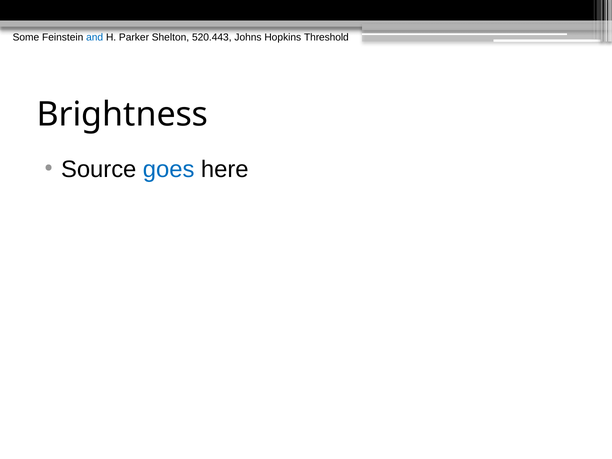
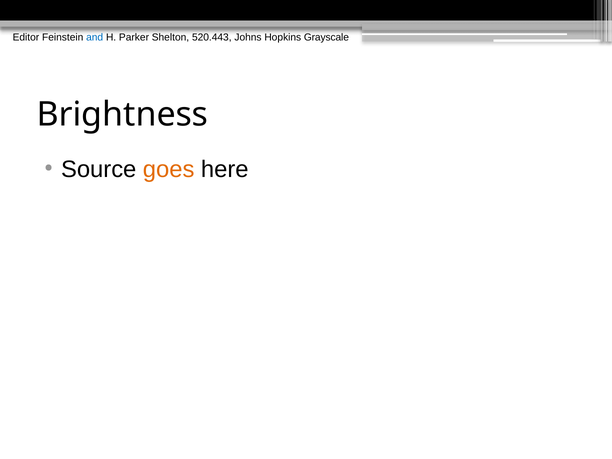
Some: Some -> Editor
Threshold: Threshold -> Grayscale
goes colour: blue -> orange
